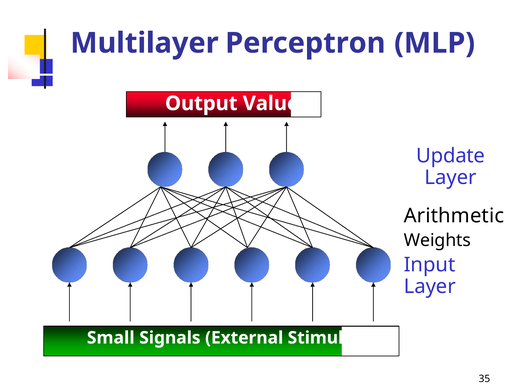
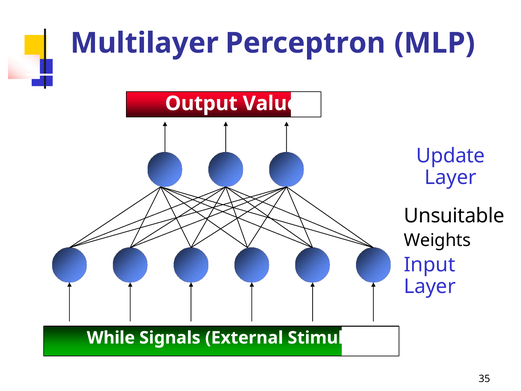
Arithmetic: Arithmetic -> Unsuitable
Small: Small -> While
